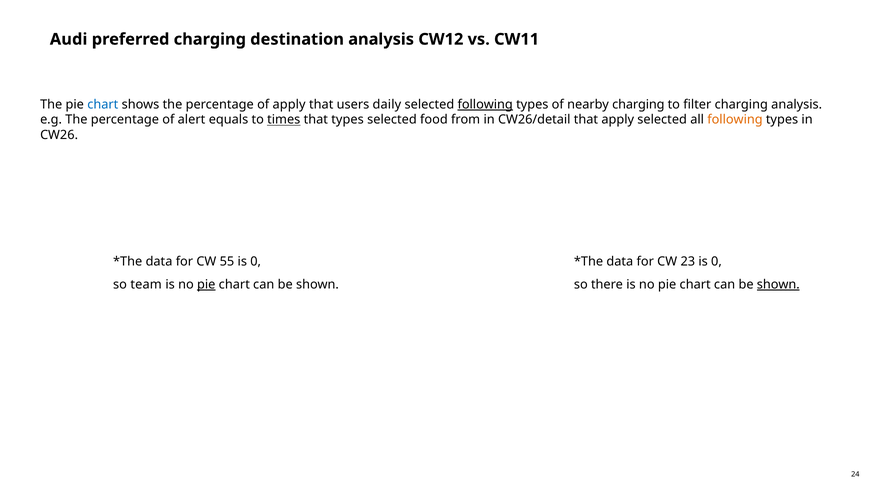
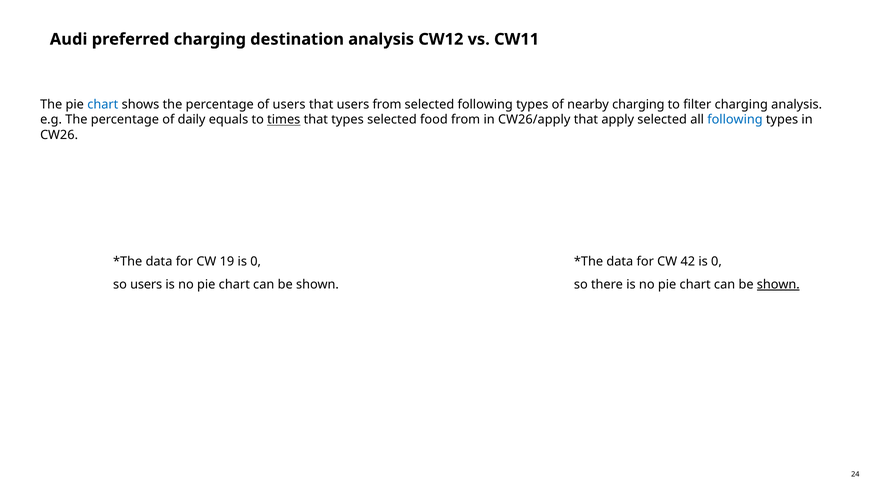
of apply: apply -> users
users daily: daily -> from
following at (485, 105) underline: present -> none
alert: alert -> daily
CW26/detail: CW26/detail -> CW26/apply
following at (735, 120) colour: orange -> blue
55: 55 -> 19
23: 23 -> 42
so team: team -> users
pie at (206, 285) underline: present -> none
